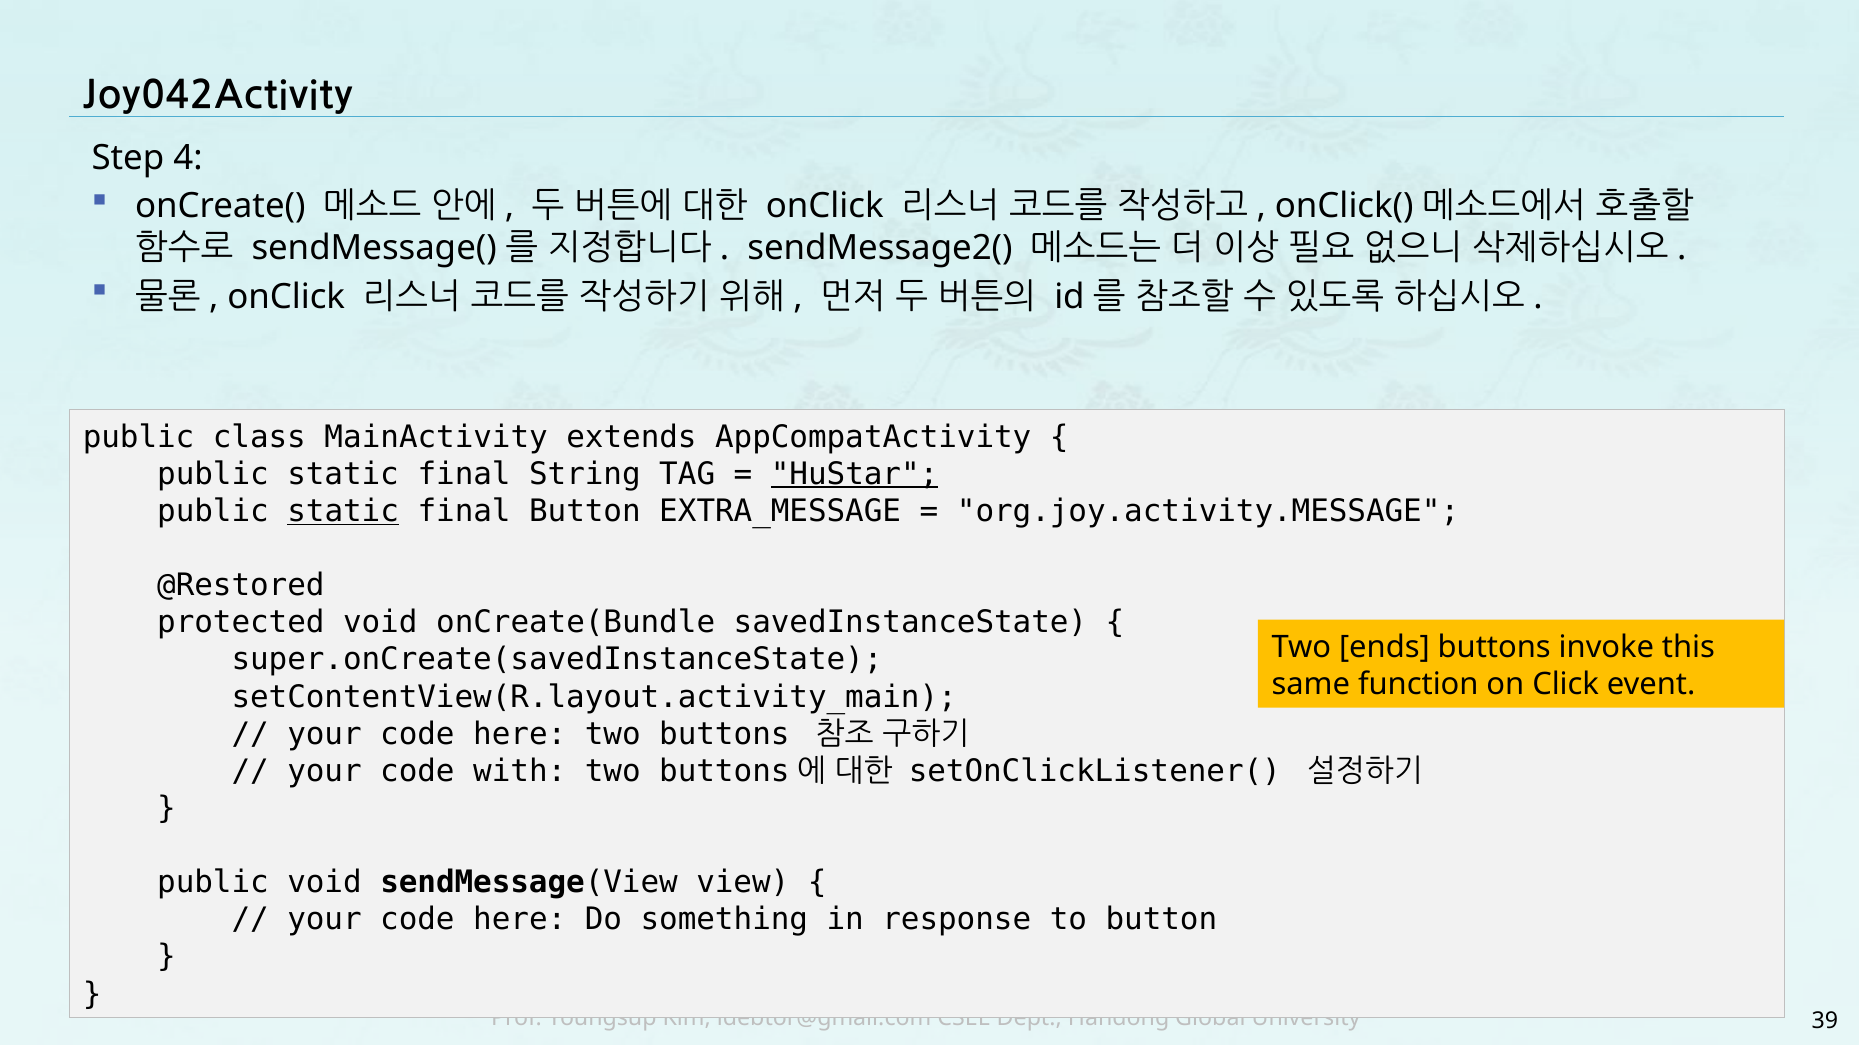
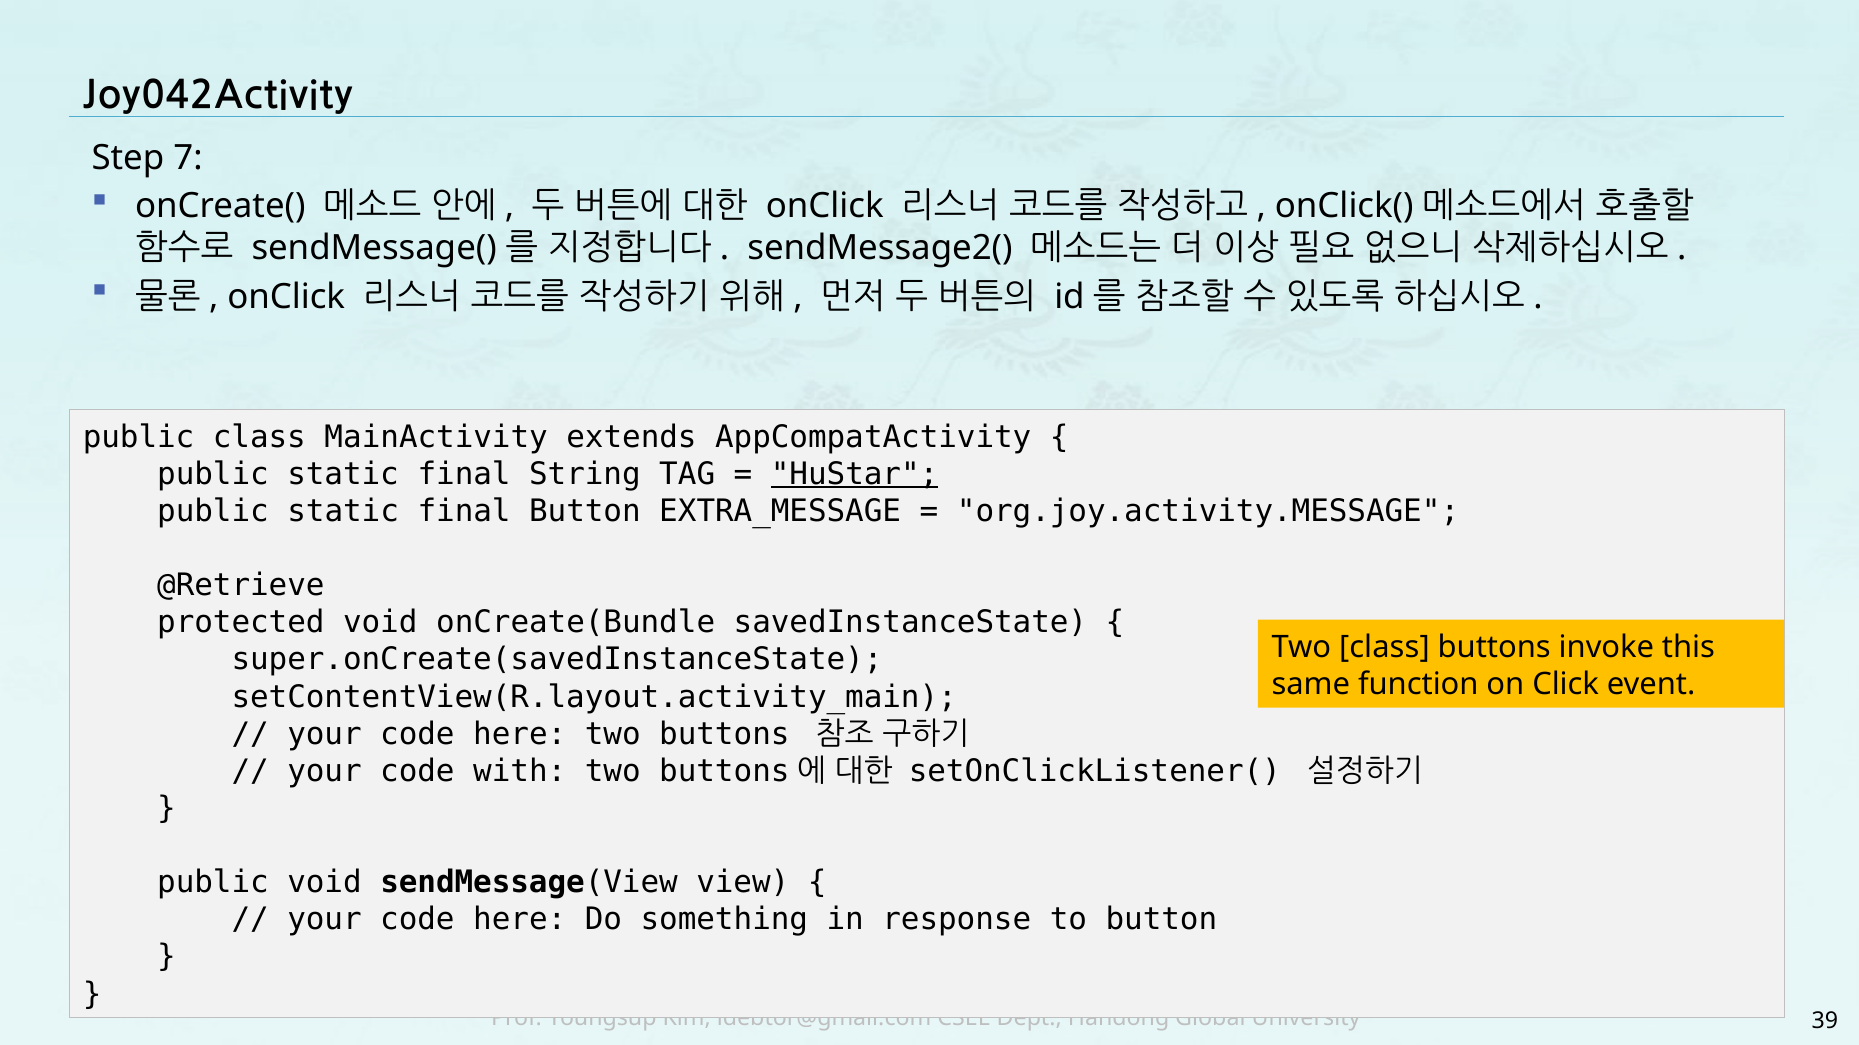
4: 4 -> 7
static at (343, 511) underline: present -> none
@Restored: @Restored -> @Retrieve
Two ends: ends -> class
